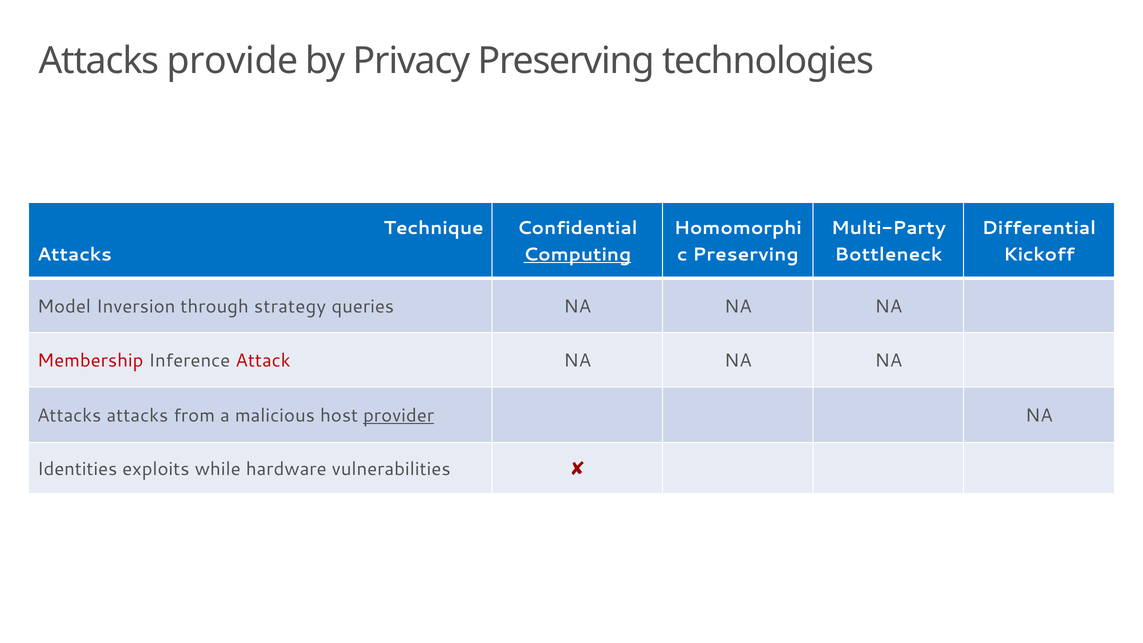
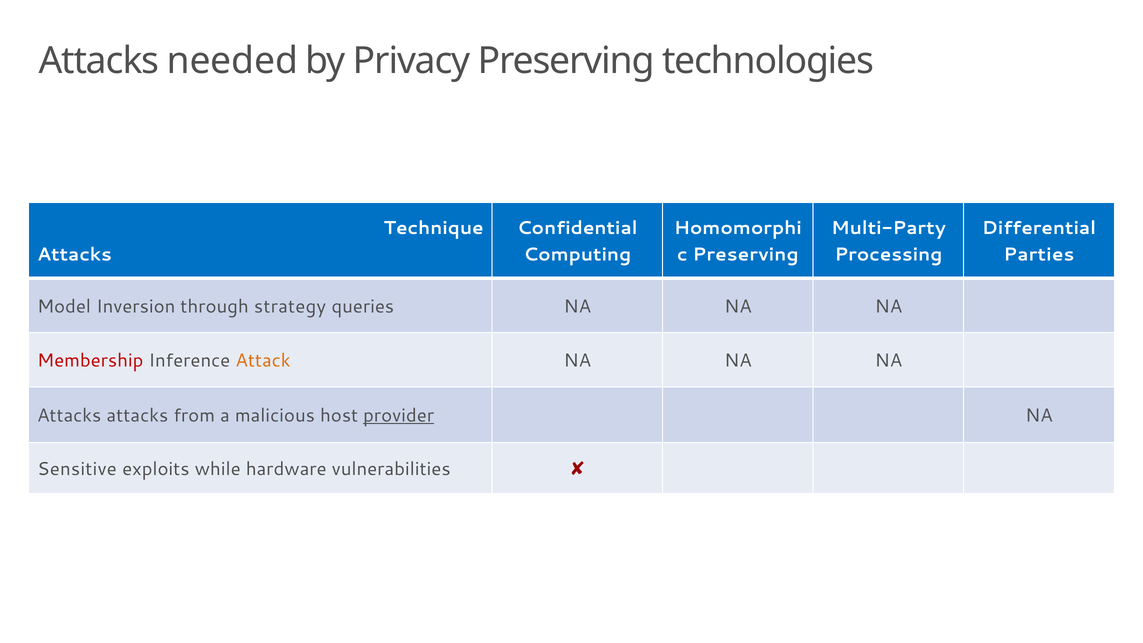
provide: provide -> needed
Computing underline: present -> none
Bottleneck: Bottleneck -> Processing
Kickoff: Kickoff -> Parties
Attack colour: red -> orange
Identities: Identities -> Sensitive
